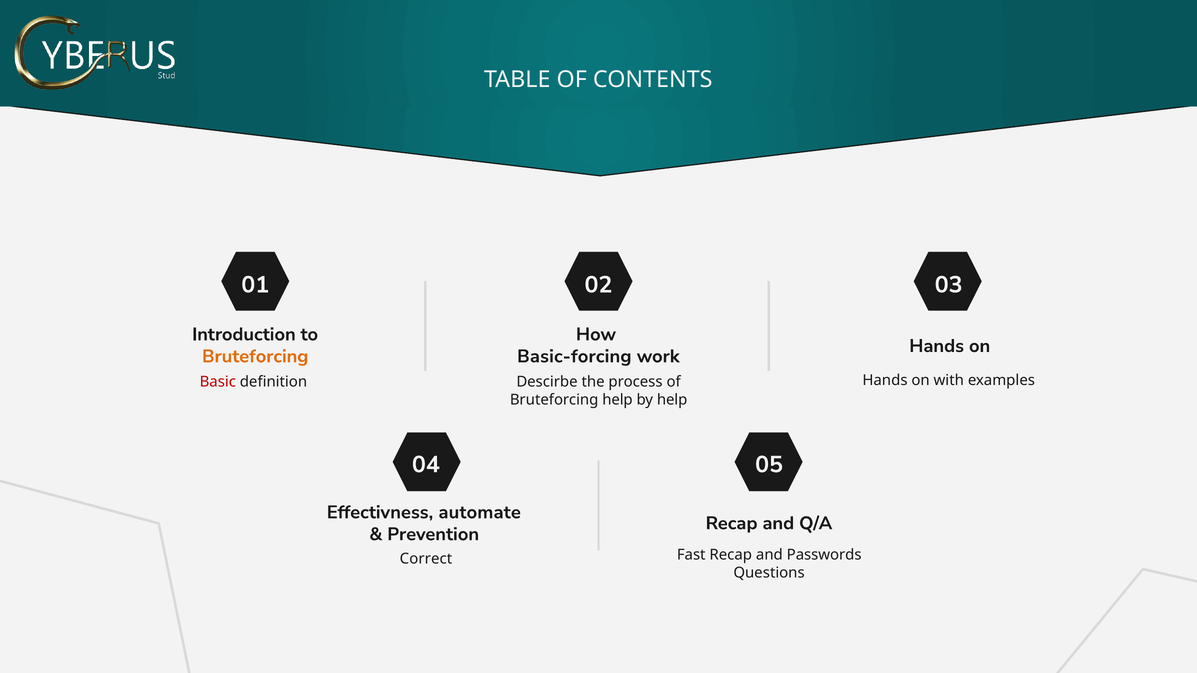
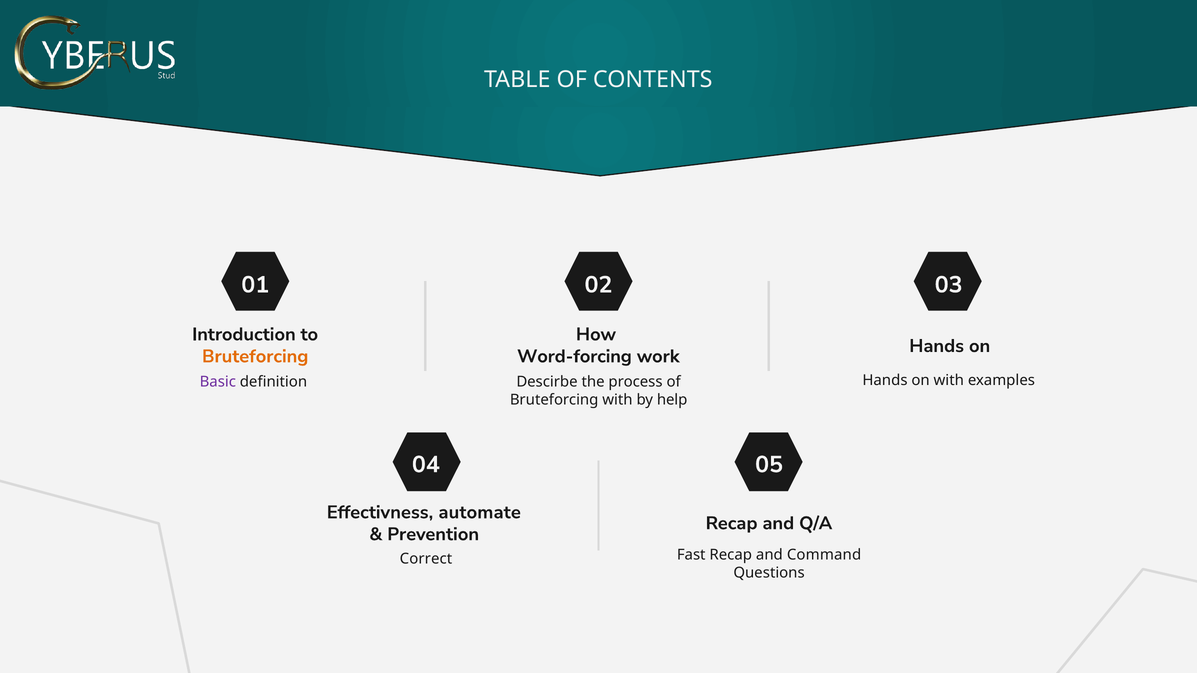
Basic-forcing: Basic-forcing -> Word-forcing
Basic colour: red -> purple
Bruteforcing help: help -> with
Passwords: Passwords -> Command
